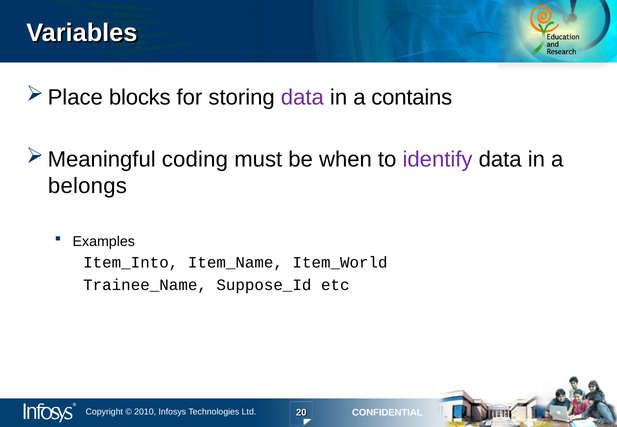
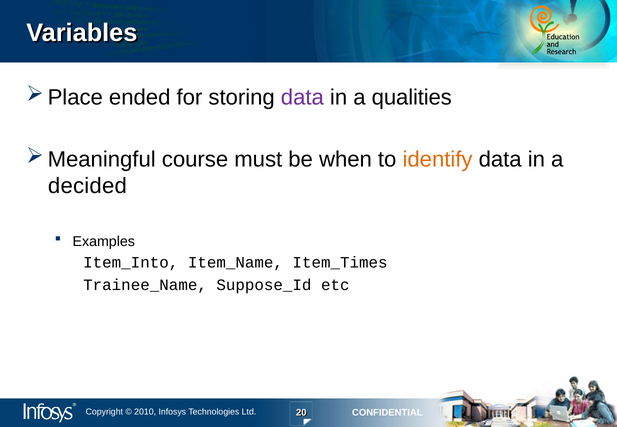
blocks: blocks -> ended
contains: contains -> qualities
coding: coding -> course
identify colour: purple -> orange
belongs: belongs -> decided
Item_World: Item_World -> Item_Times
